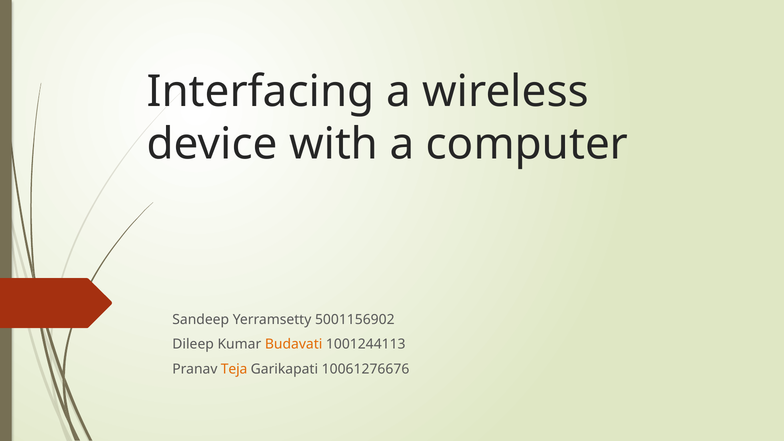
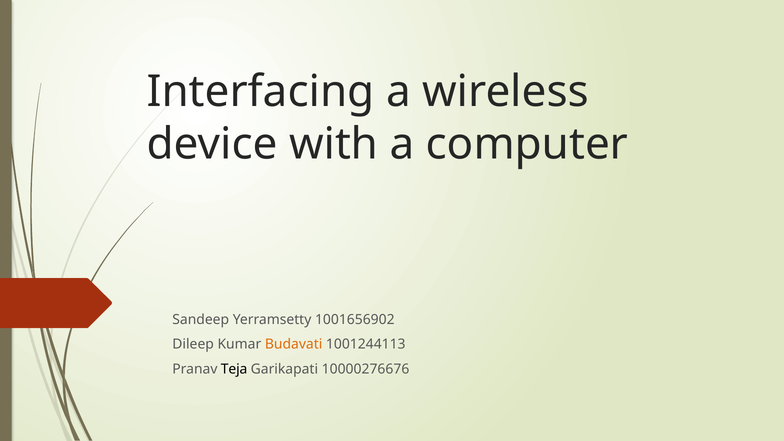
5001156902: 5001156902 -> 1001656902
Teja colour: orange -> black
10061276676: 10061276676 -> 10000276676
